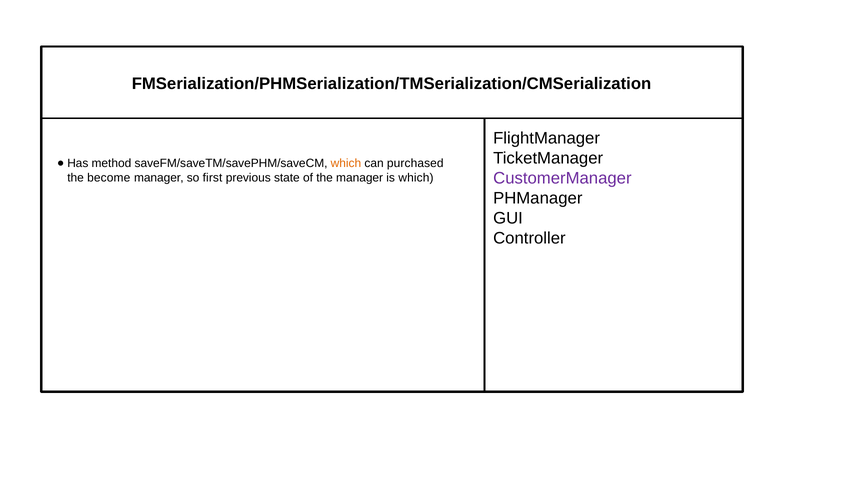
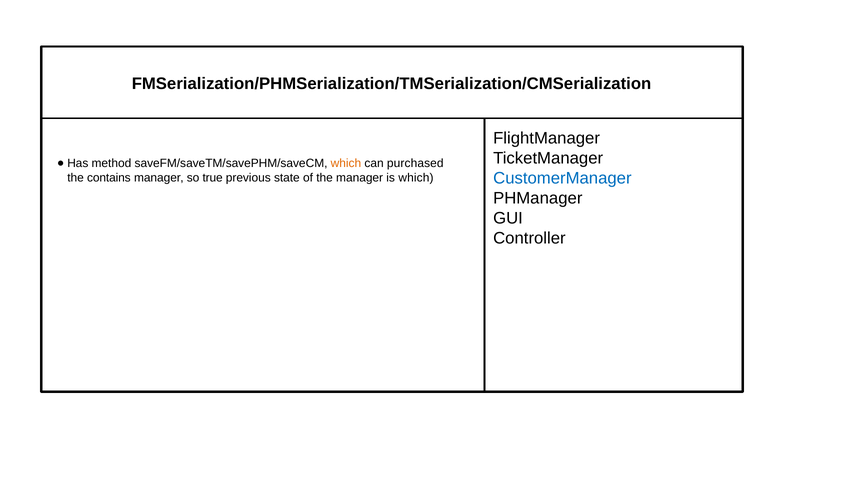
CustomerManager colour: purple -> blue
become: become -> contains
first: first -> true
